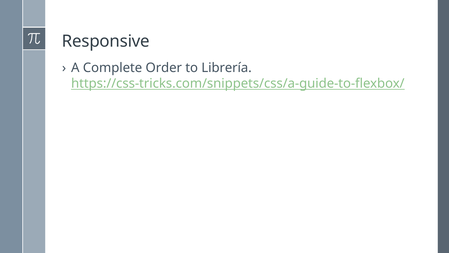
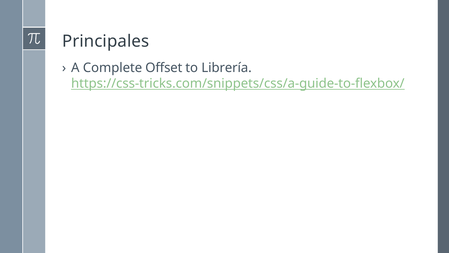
Responsive: Responsive -> Principales
Order: Order -> Offset
